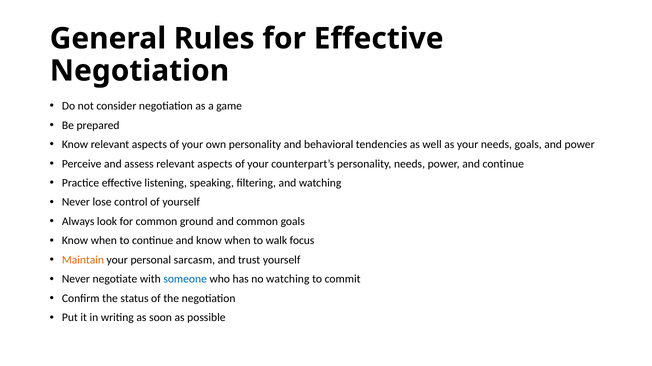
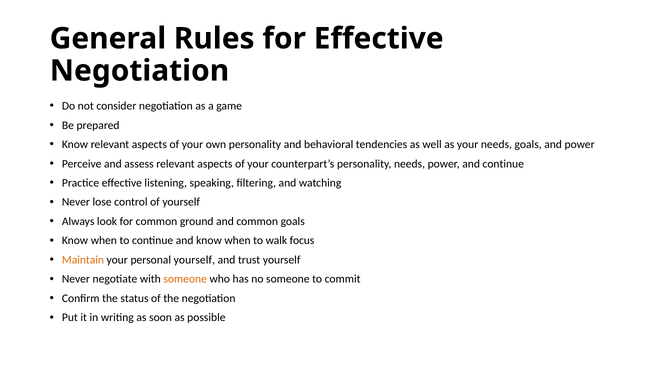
personal sarcasm: sarcasm -> yourself
someone at (185, 280) colour: blue -> orange
no watching: watching -> someone
